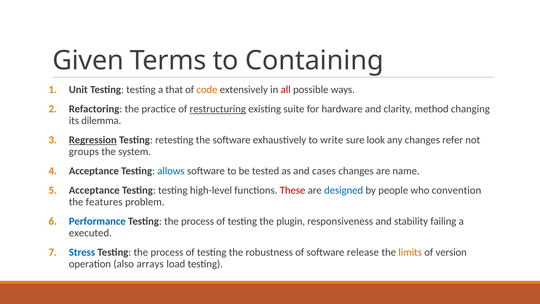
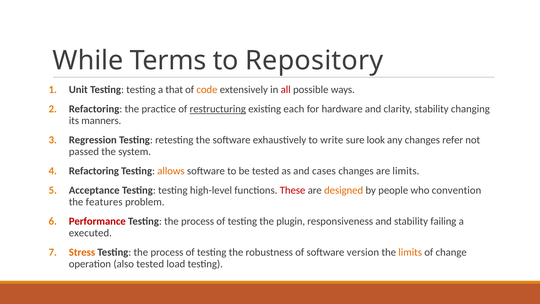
Given: Given -> While
Containing: Containing -> Repository
suite: suite -> each
clarity method: method -> stability
dilemma: dilemma -> manners
Regression underline: present -> none
groups: groups -> passed
Acceptance at (94, 171): Acceptance -> Refactoring
allows colour: blue -> orange
are name: name -> limits
designed colour: blue -> orange
Performance colour: blue -> red
Stress colour: blue -> orange
release: release -> version
version: version -> change
also arrays: arrays -> tested
